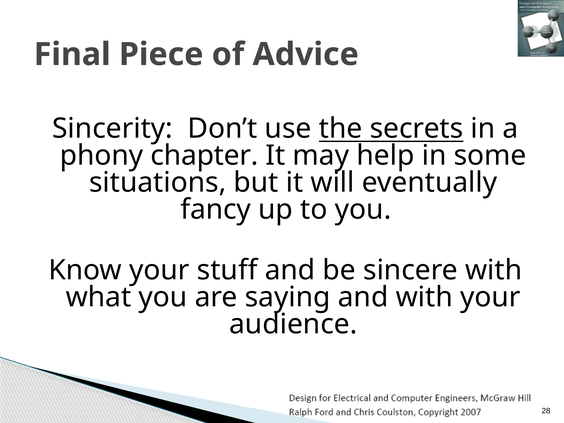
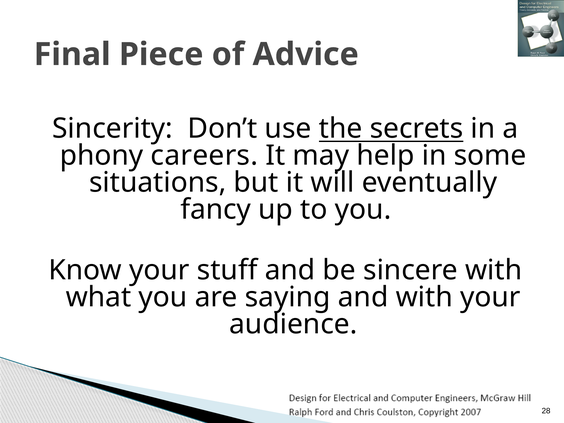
chapter: chapter -> careers
